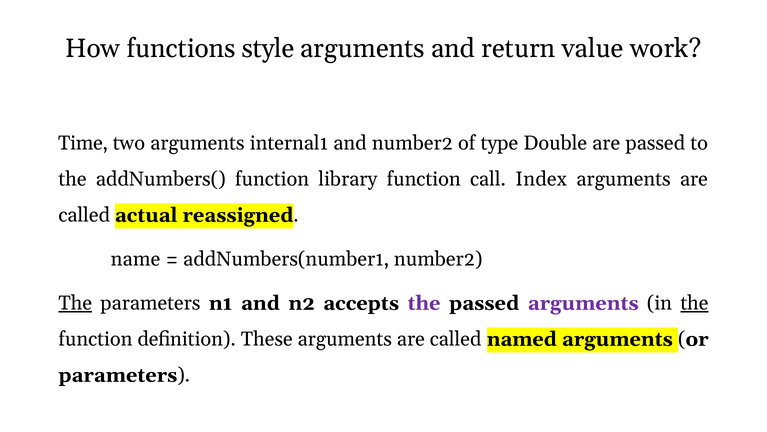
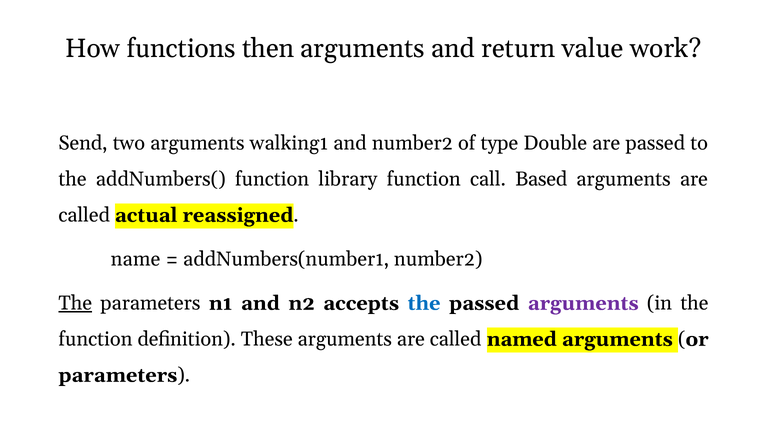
style: style -> then
Time: Time -> Send
internal1: internal1 -> walking1
Index: Index -> Based
the at (424, 303) colour: purple -> blue
the at (694, 303) underline: present -> none
